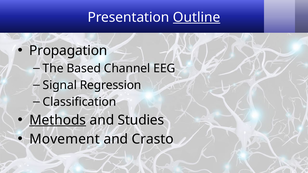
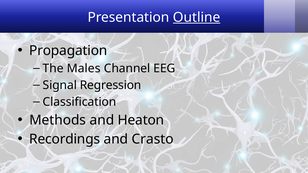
Based: Based -> Males
Methods underline: present -> none
Studies: Studies -> Heaton
Movement: Movement -> Recordings
